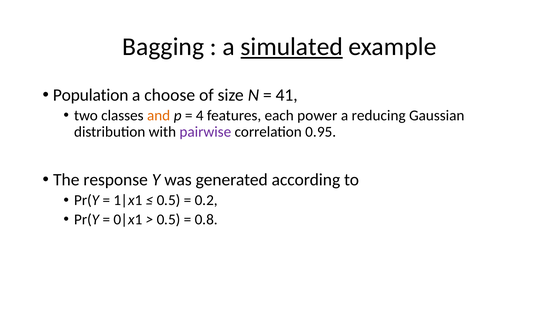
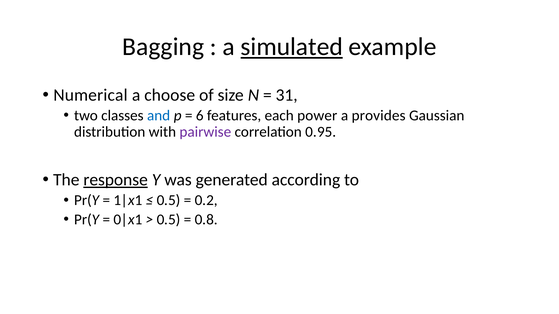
Population: Population -> Numerical
41: 41 -> 31
and colour: orange -> blue
4: 4 -> 6
reducing: reducing -> provides
response underline: none -> present
